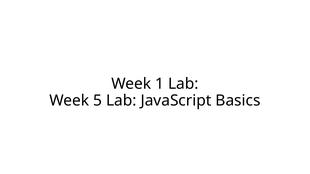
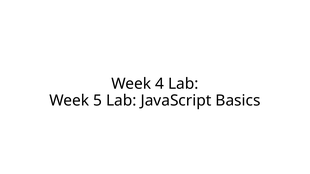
1: 1 -> 4
